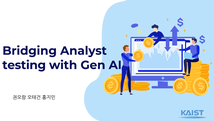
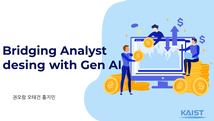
testing: testing -> desing
